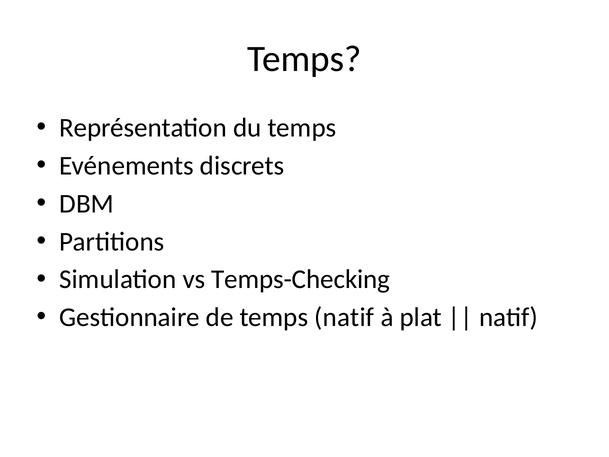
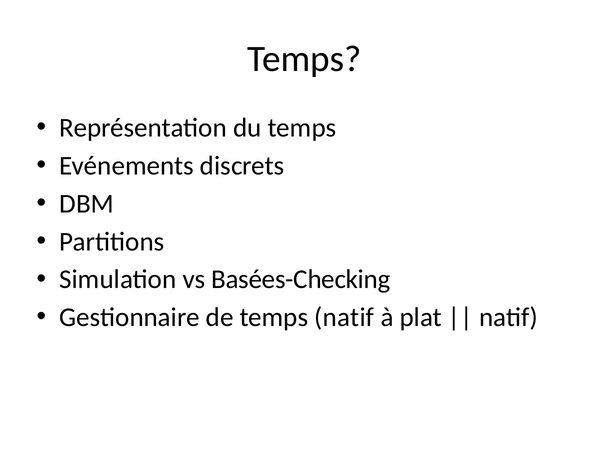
Temps-Checking: Temps-Checking -> Basées-Checking
